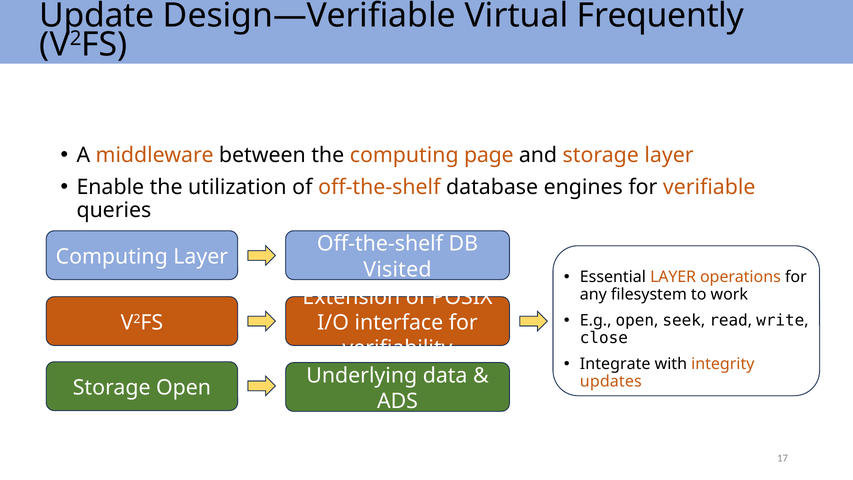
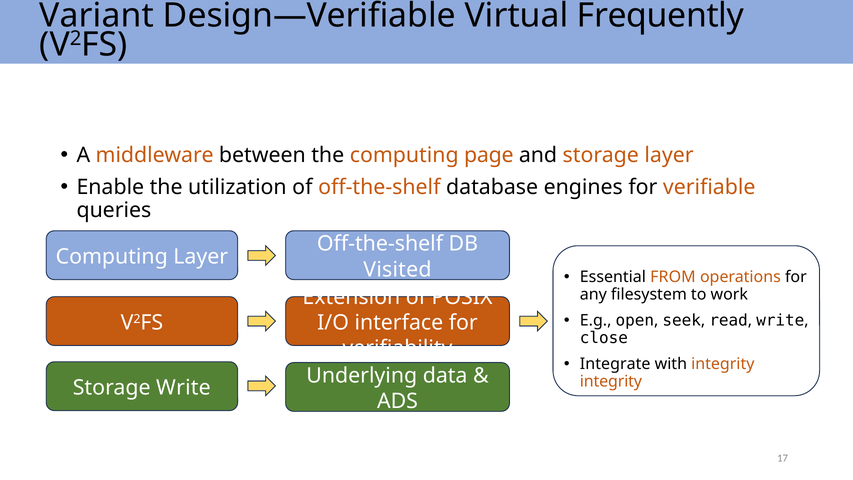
Update: Update -> Variant
Essential LAYER: LAYER -> FROM
updates at (611, 381): updates -> integrity
Storage Open: Open -> Write
